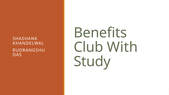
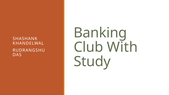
Benefits: Benefits -> Banking
